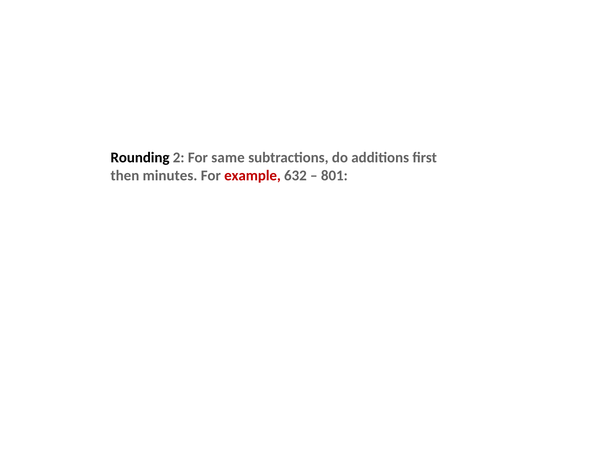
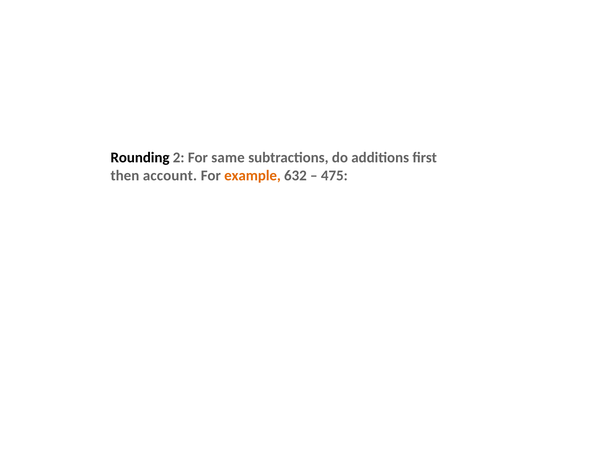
minutes: minutes -> account
example colour: red -> orange
801: 801 -> 475
